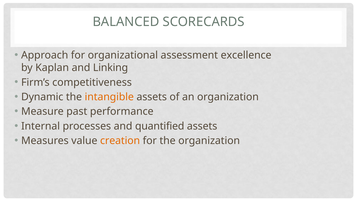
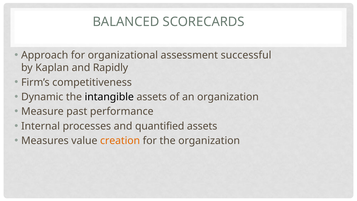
excellence: excellence -> successful
Linking: Linking -> Rapidly
intangible colour: orange -> black
